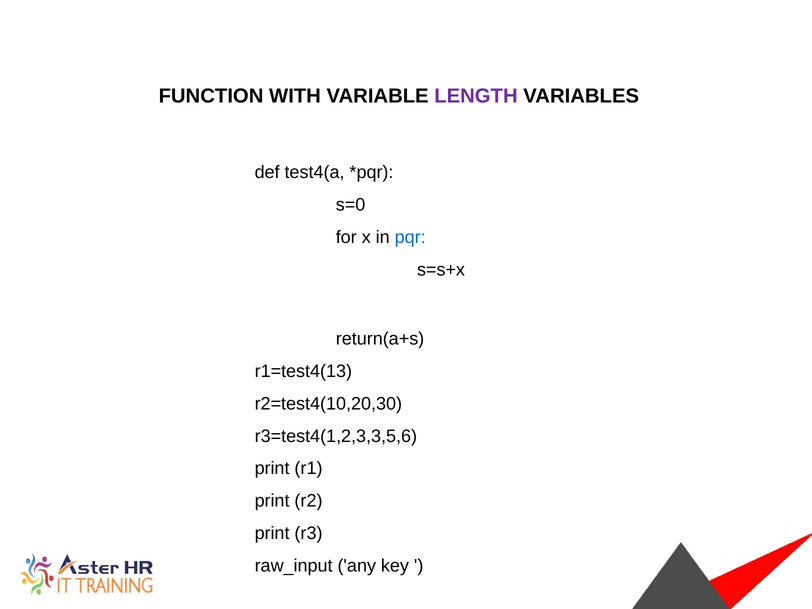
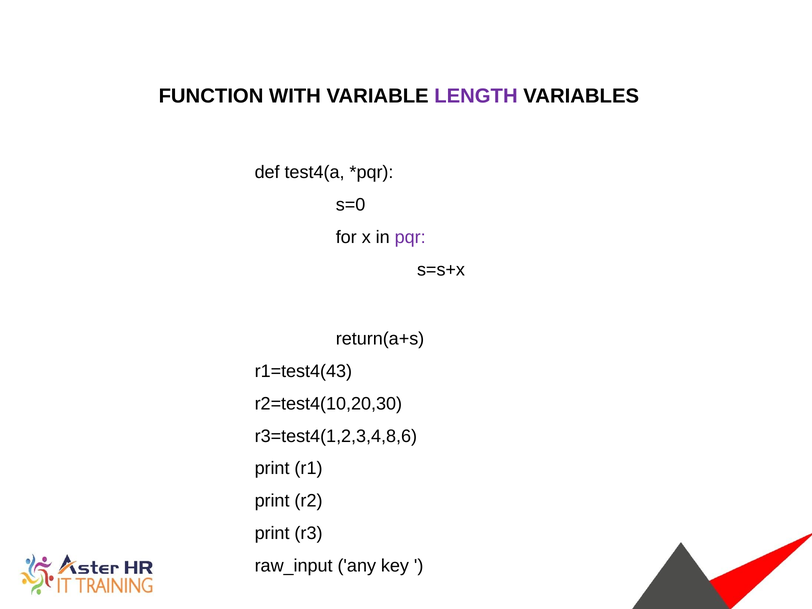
pqr colour: blue -> purple
r1=test4(13: r1=test4(13 -> r1=test4(43
r3=test4(1,2,3,3,5,6: r3=test4(1,2,3,3,5,6 -> r3=test4(1,2,3,4,8,6
